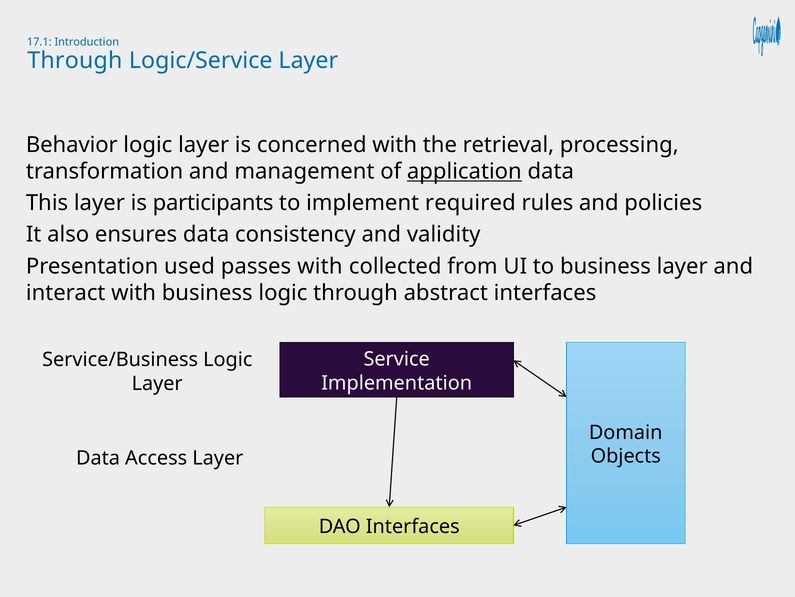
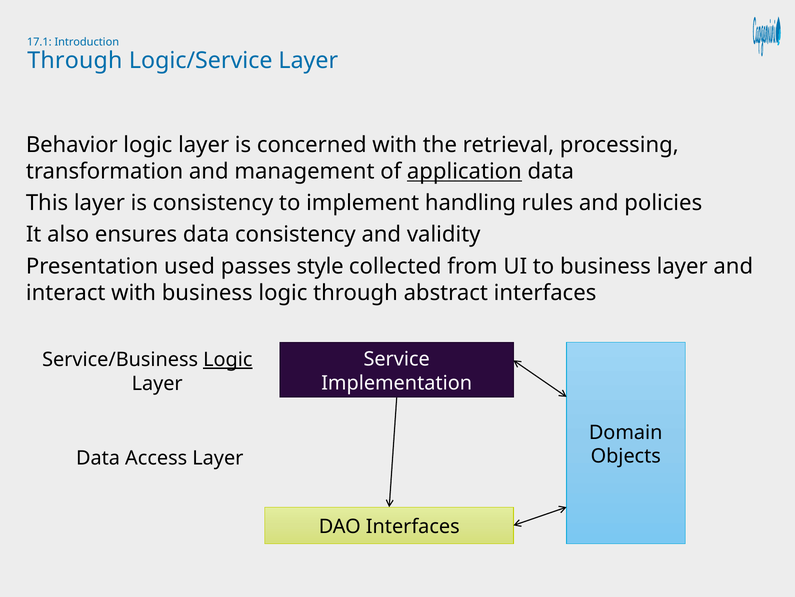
is participants: participants -> consistency
required: required -> handling
passes with: with -> style
Logic at (228, 359) underline: none -> present
